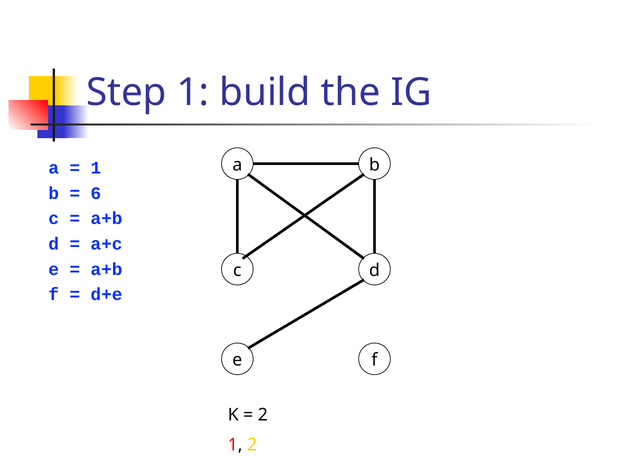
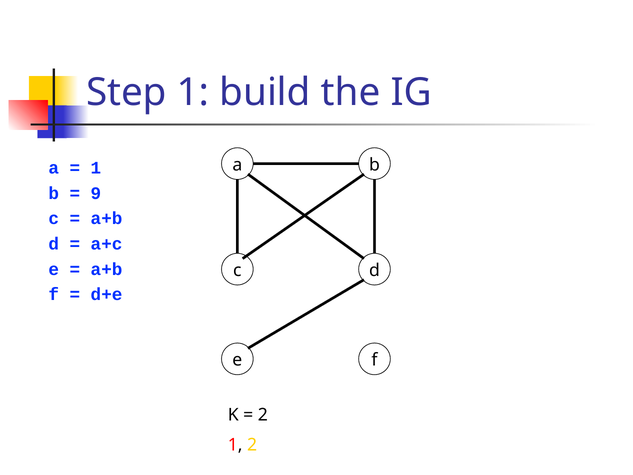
6: 6 -> 9
